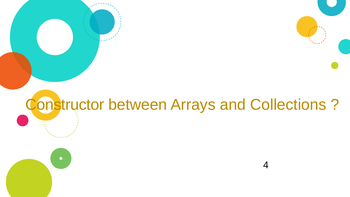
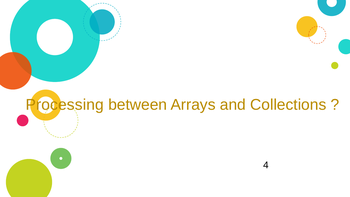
Constructor: Constructor -> Processing
